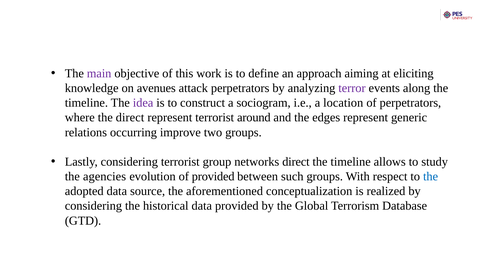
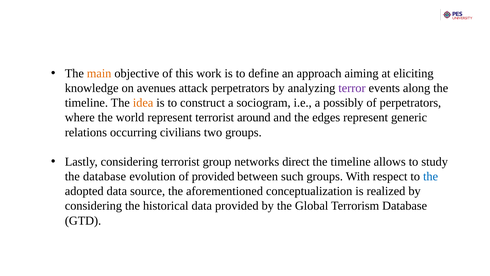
main colour: purple -> orange
idea colour: purple -> orange
location: location -> possibly
the direct: direct -> world
improve: improve -> civilians
the agencies: agencies -> database
